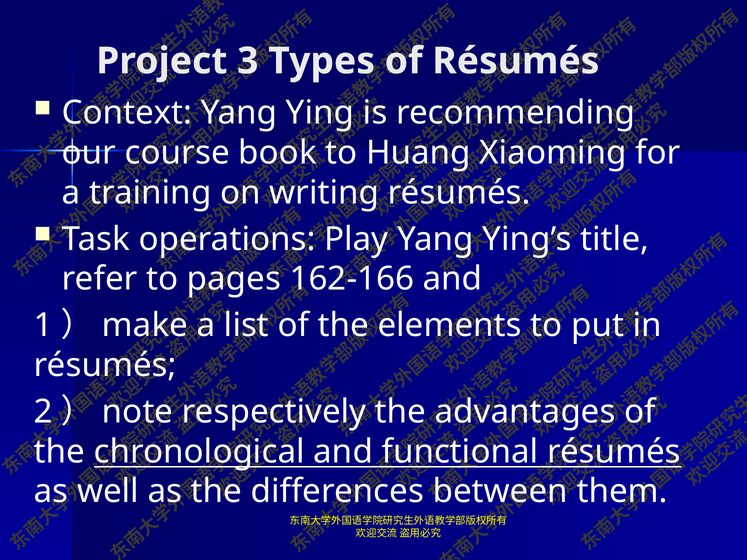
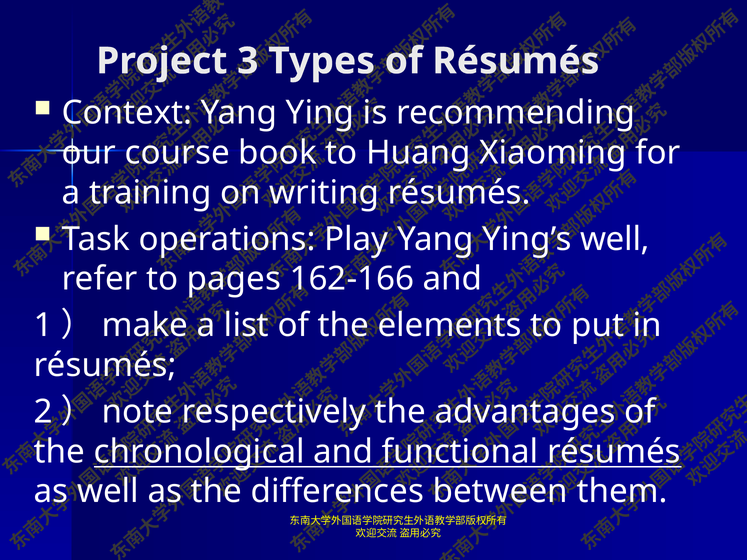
title at (615, 239): title -> well
